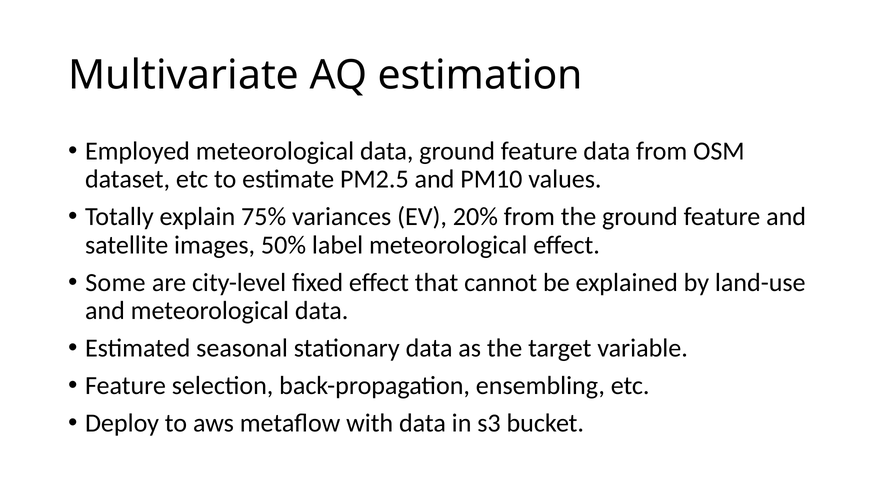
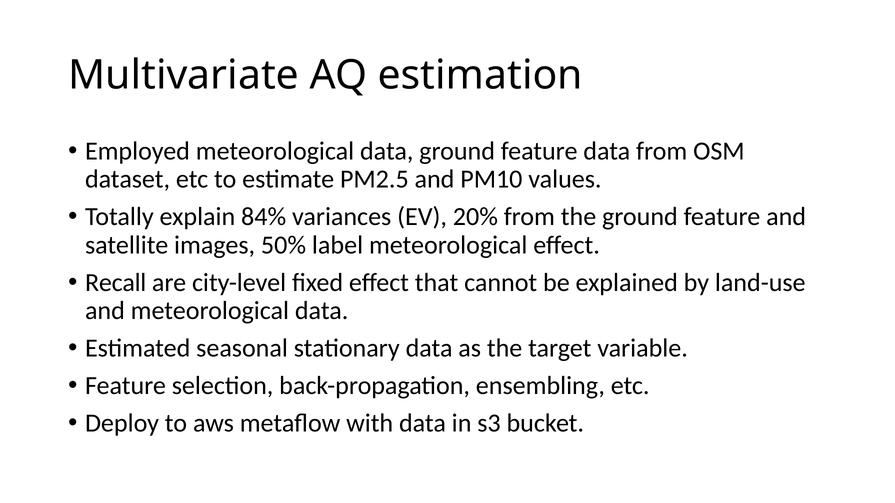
75%: 75% -> 84%
Some: Some -> Recall
